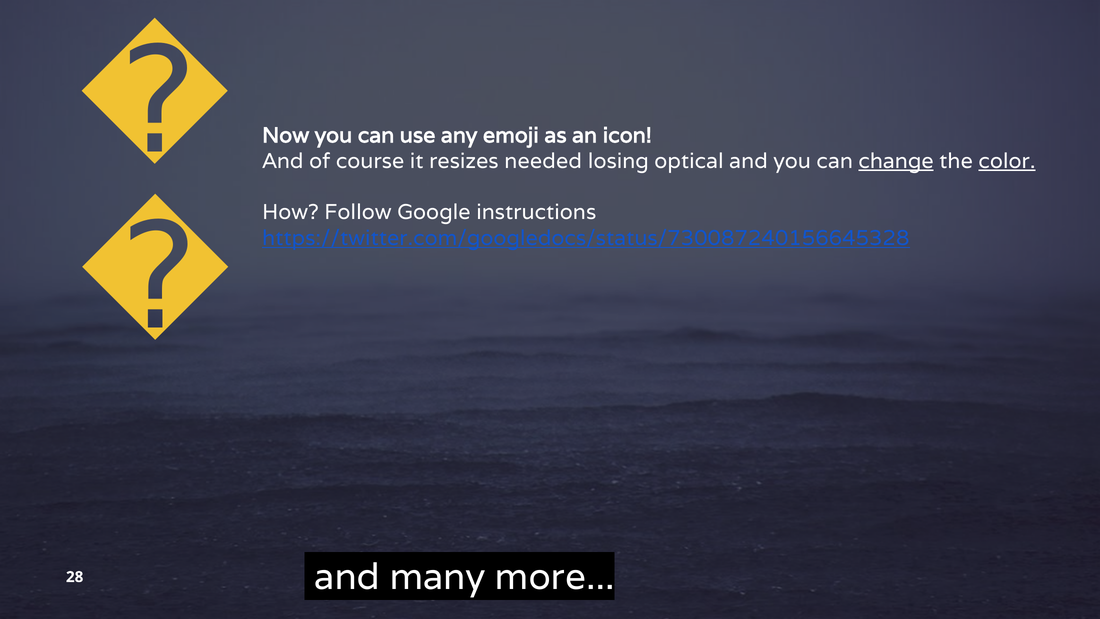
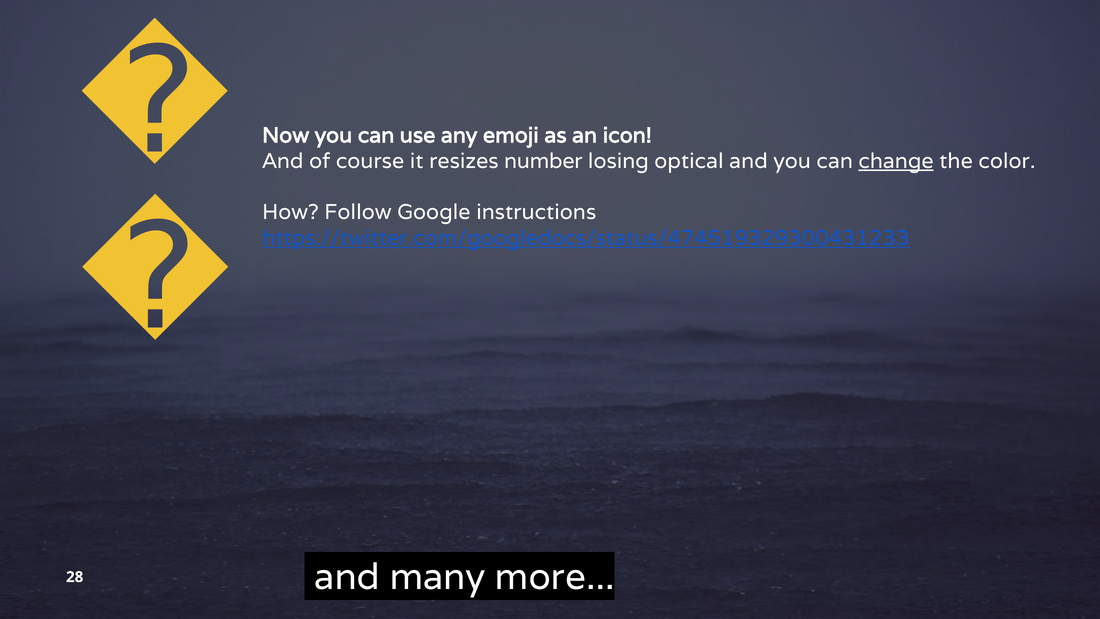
needed: needed -> number
color underline: present -> none
https://twitter.com/googledocs/status/730087240156645328: https://twitter.com/googledocs/status/730087240156645328 -> https://twitter.com/googledocs/status/474519329300431233
